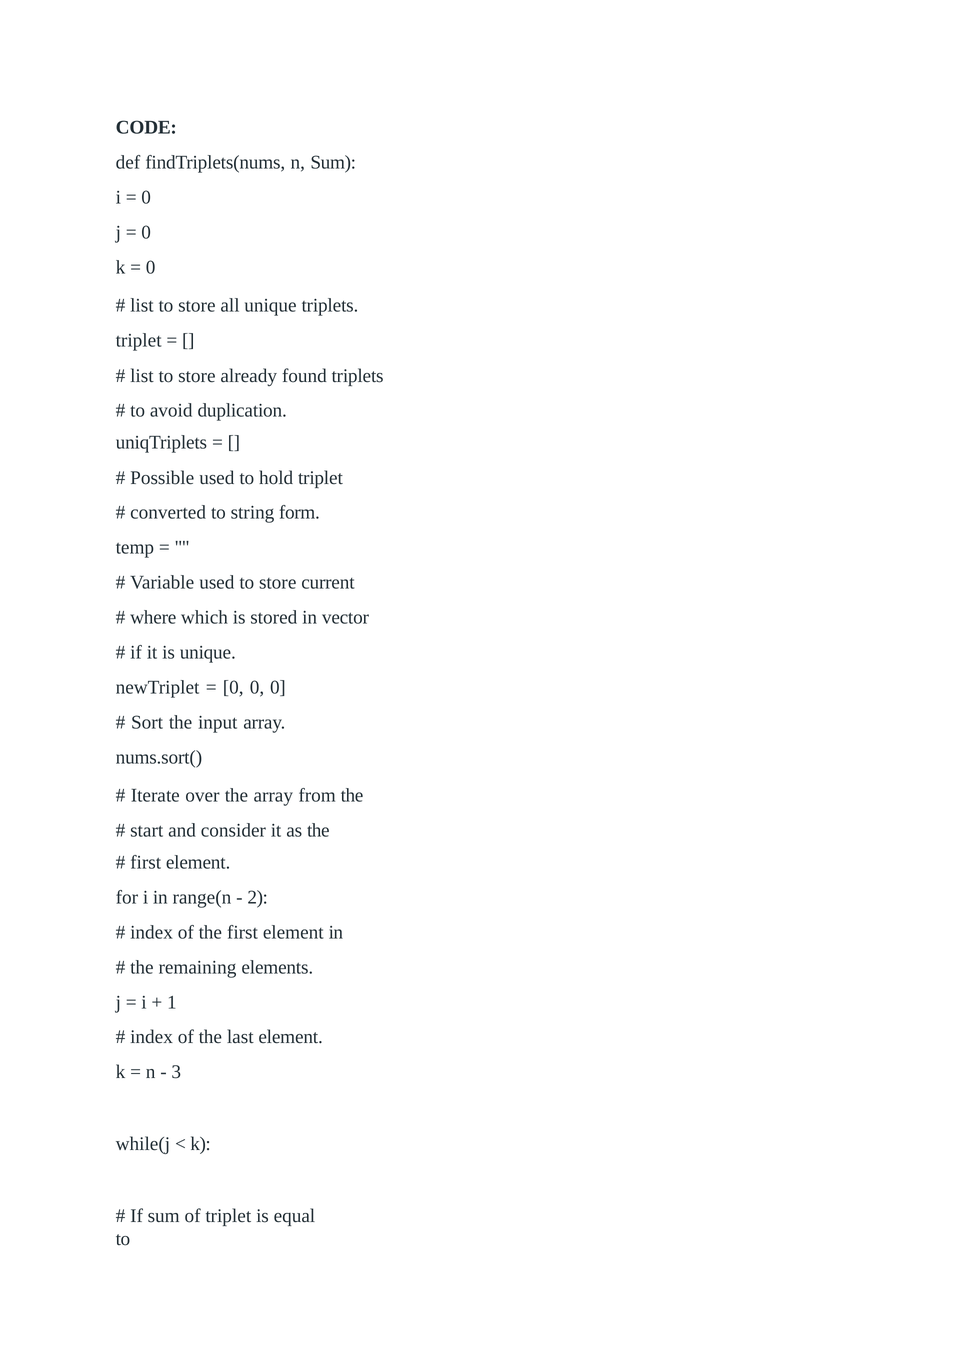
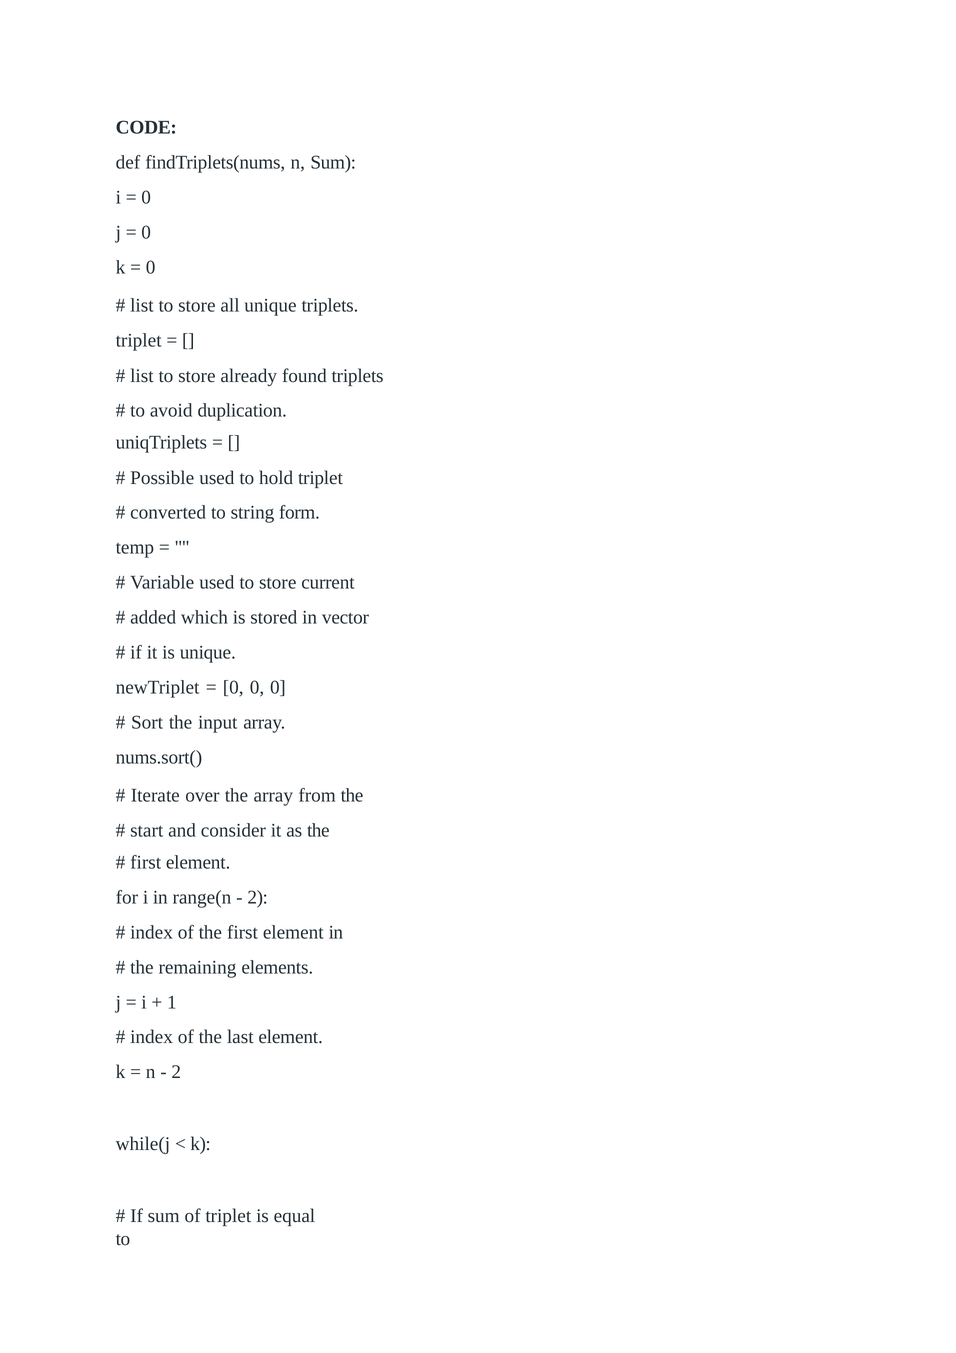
where: where -> added
3 at (176, 1072): 3 -> 2
